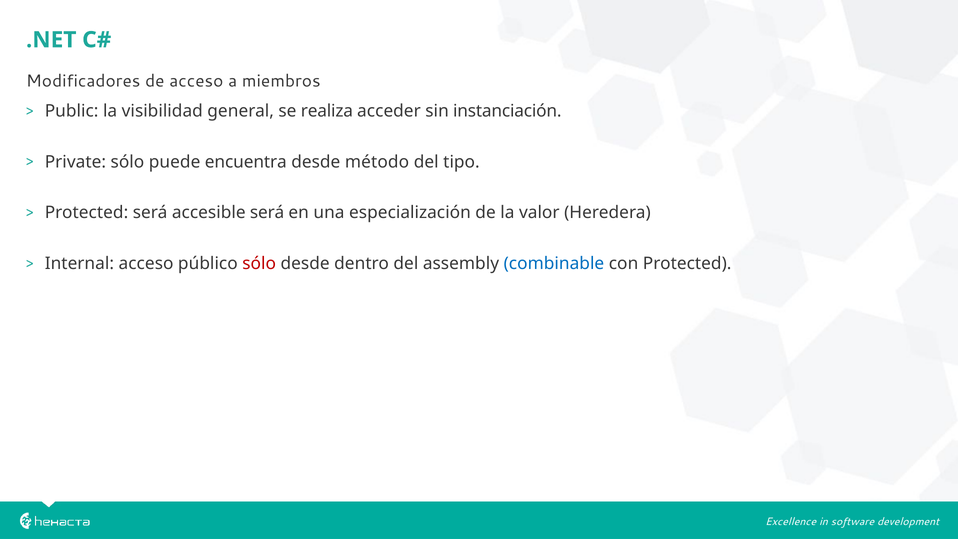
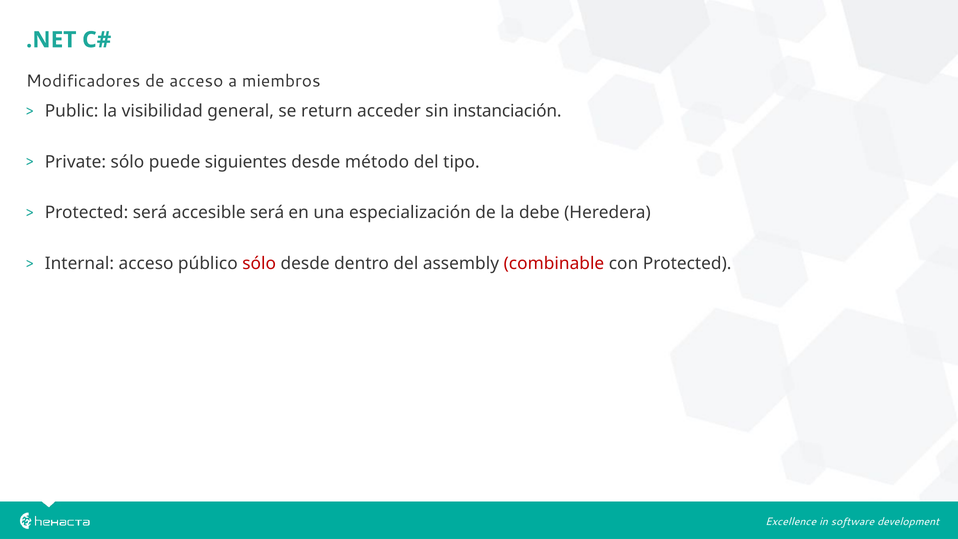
realiza: realiza -> return
encuentra: encuentra -> siguientes
valor: valor -> debe
combinable colour: blue -> red
